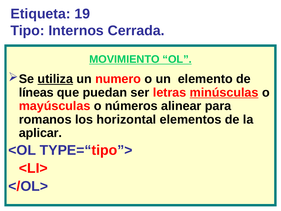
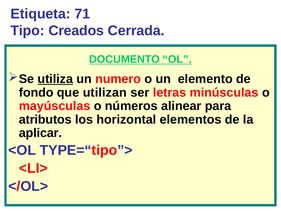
19: 19 -> 71
Internos: Internos -> Creados
MOVIMIENTO: MOVIMIENTO -> DOCUMENTO
líneas: líneas -> fondo
puedan: puedan -> utilizan
minúsculas underline: present -> none
romanos: romanos -> atributos
